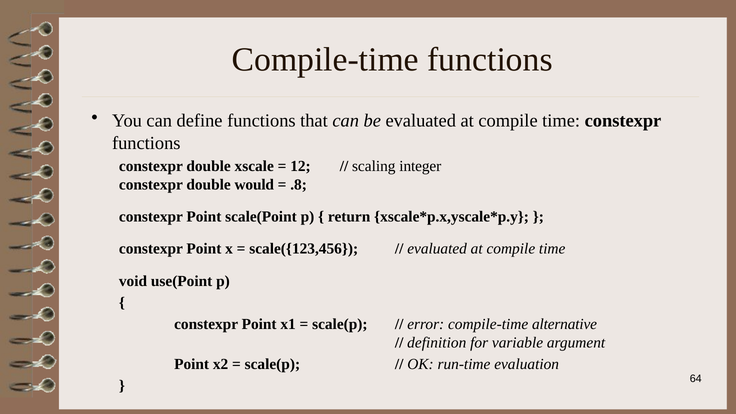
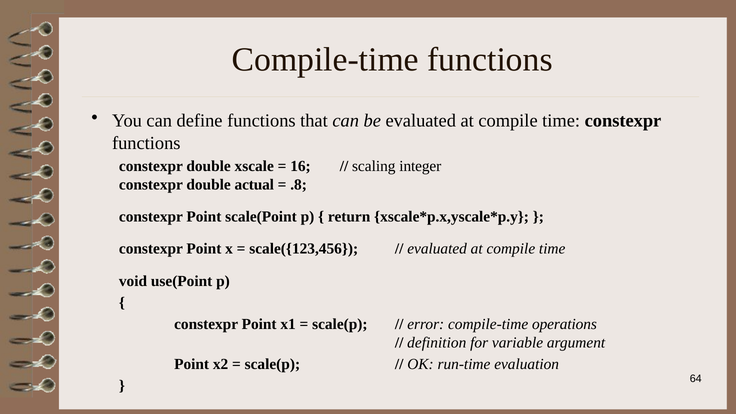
12: 12 -> 16
would: would -> actual
alternative: alternative -> operations
